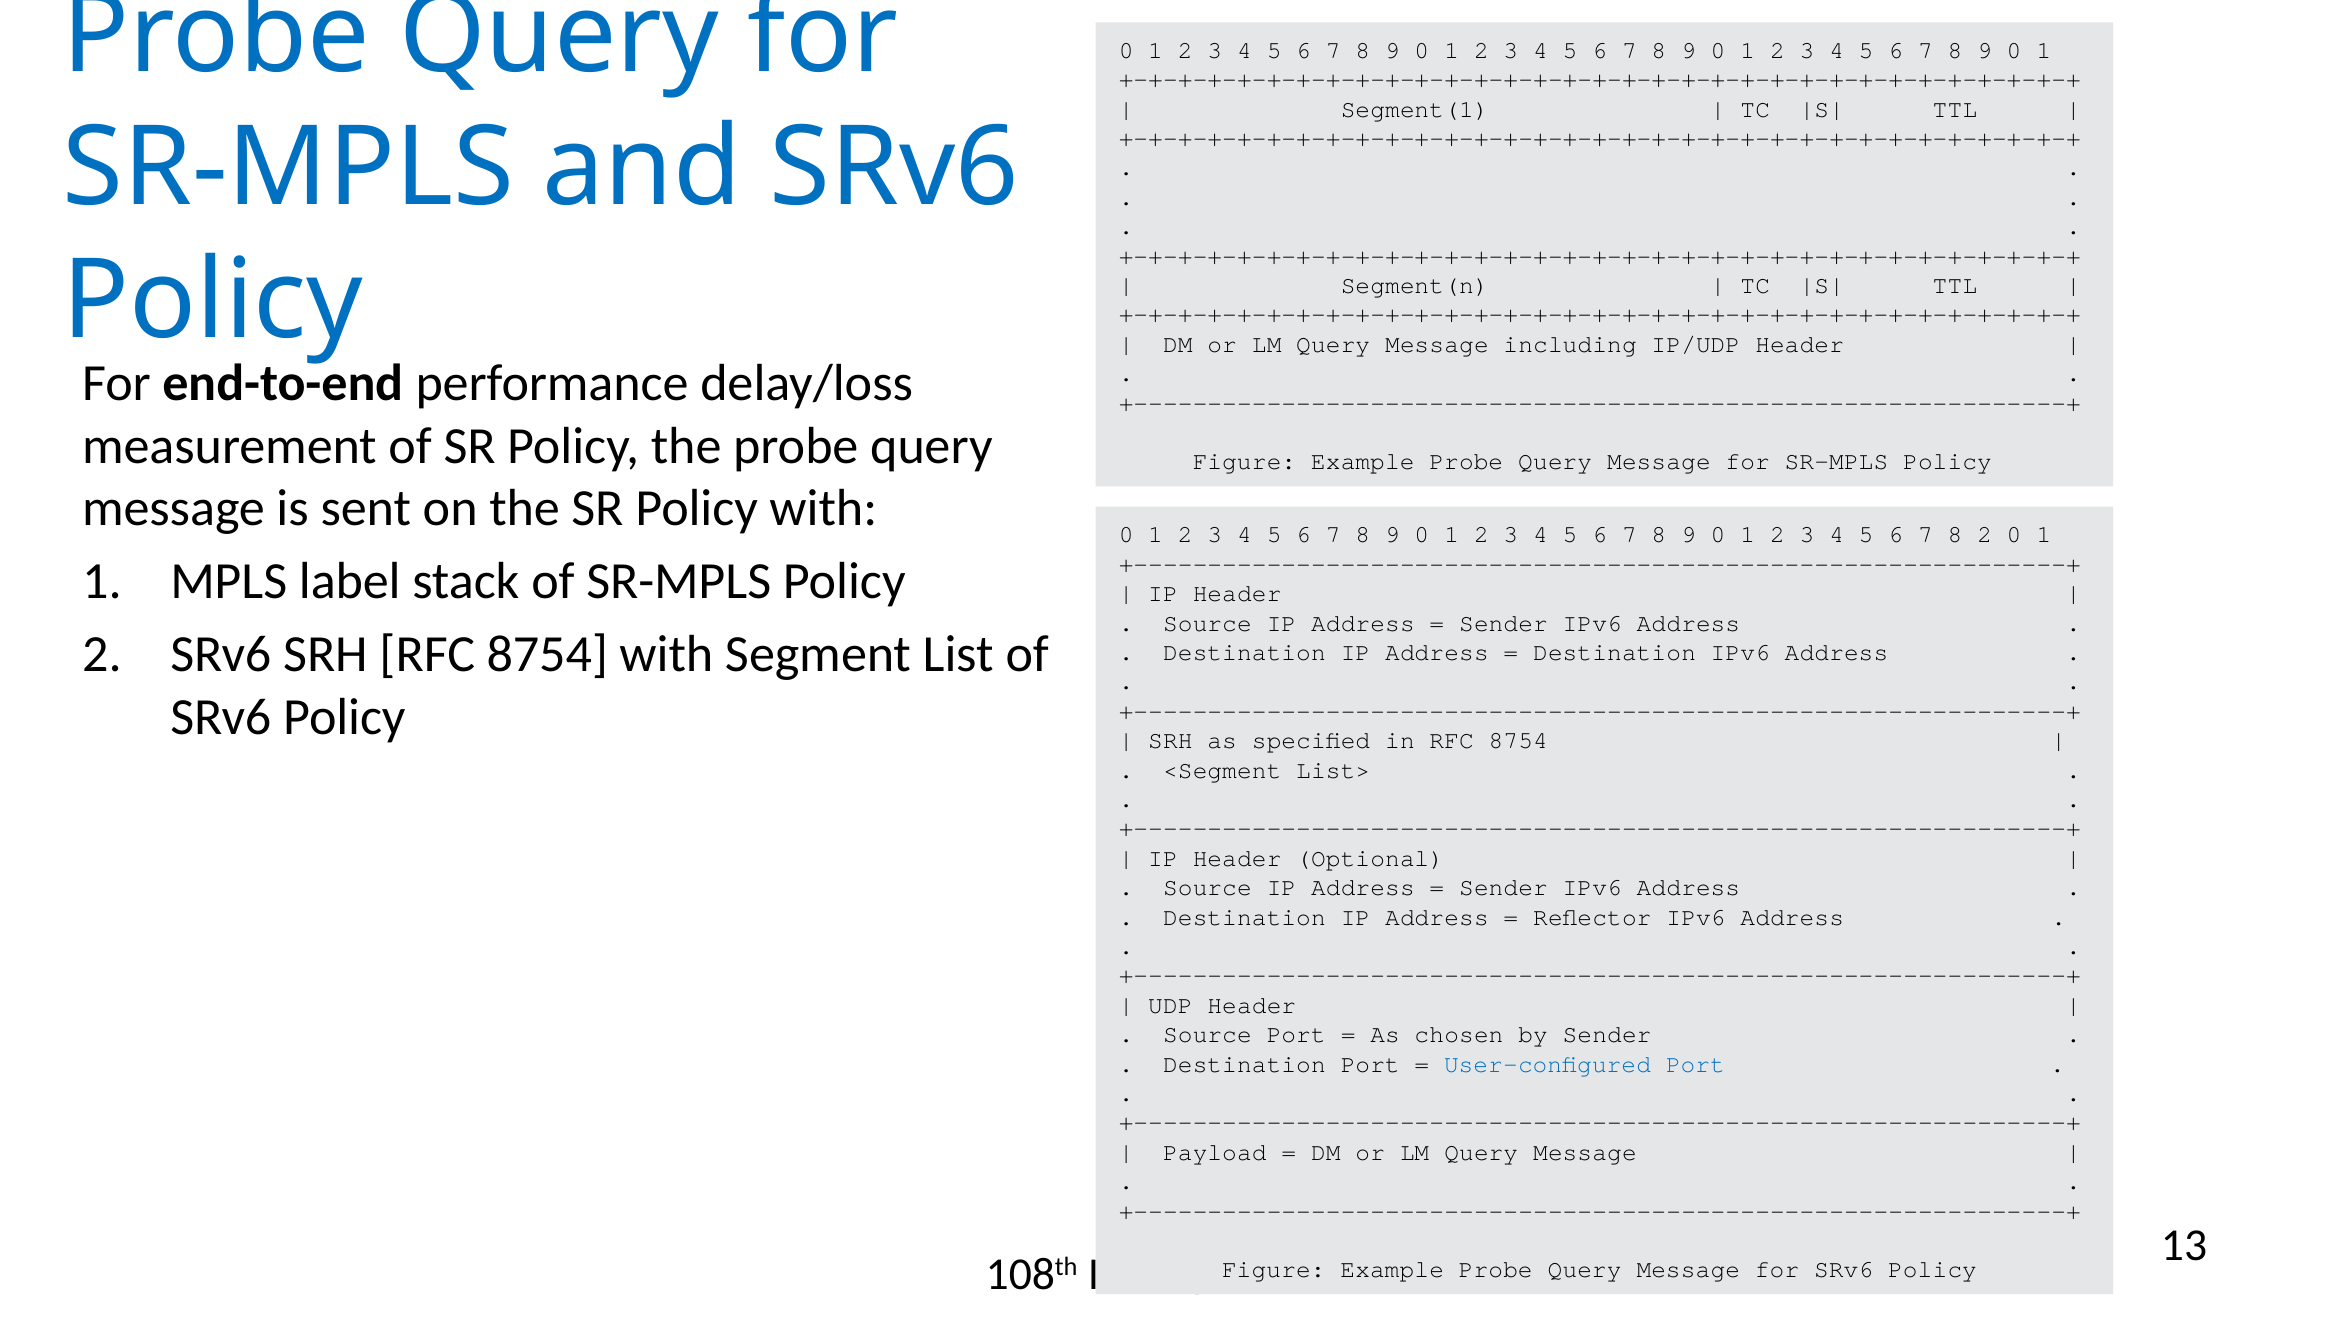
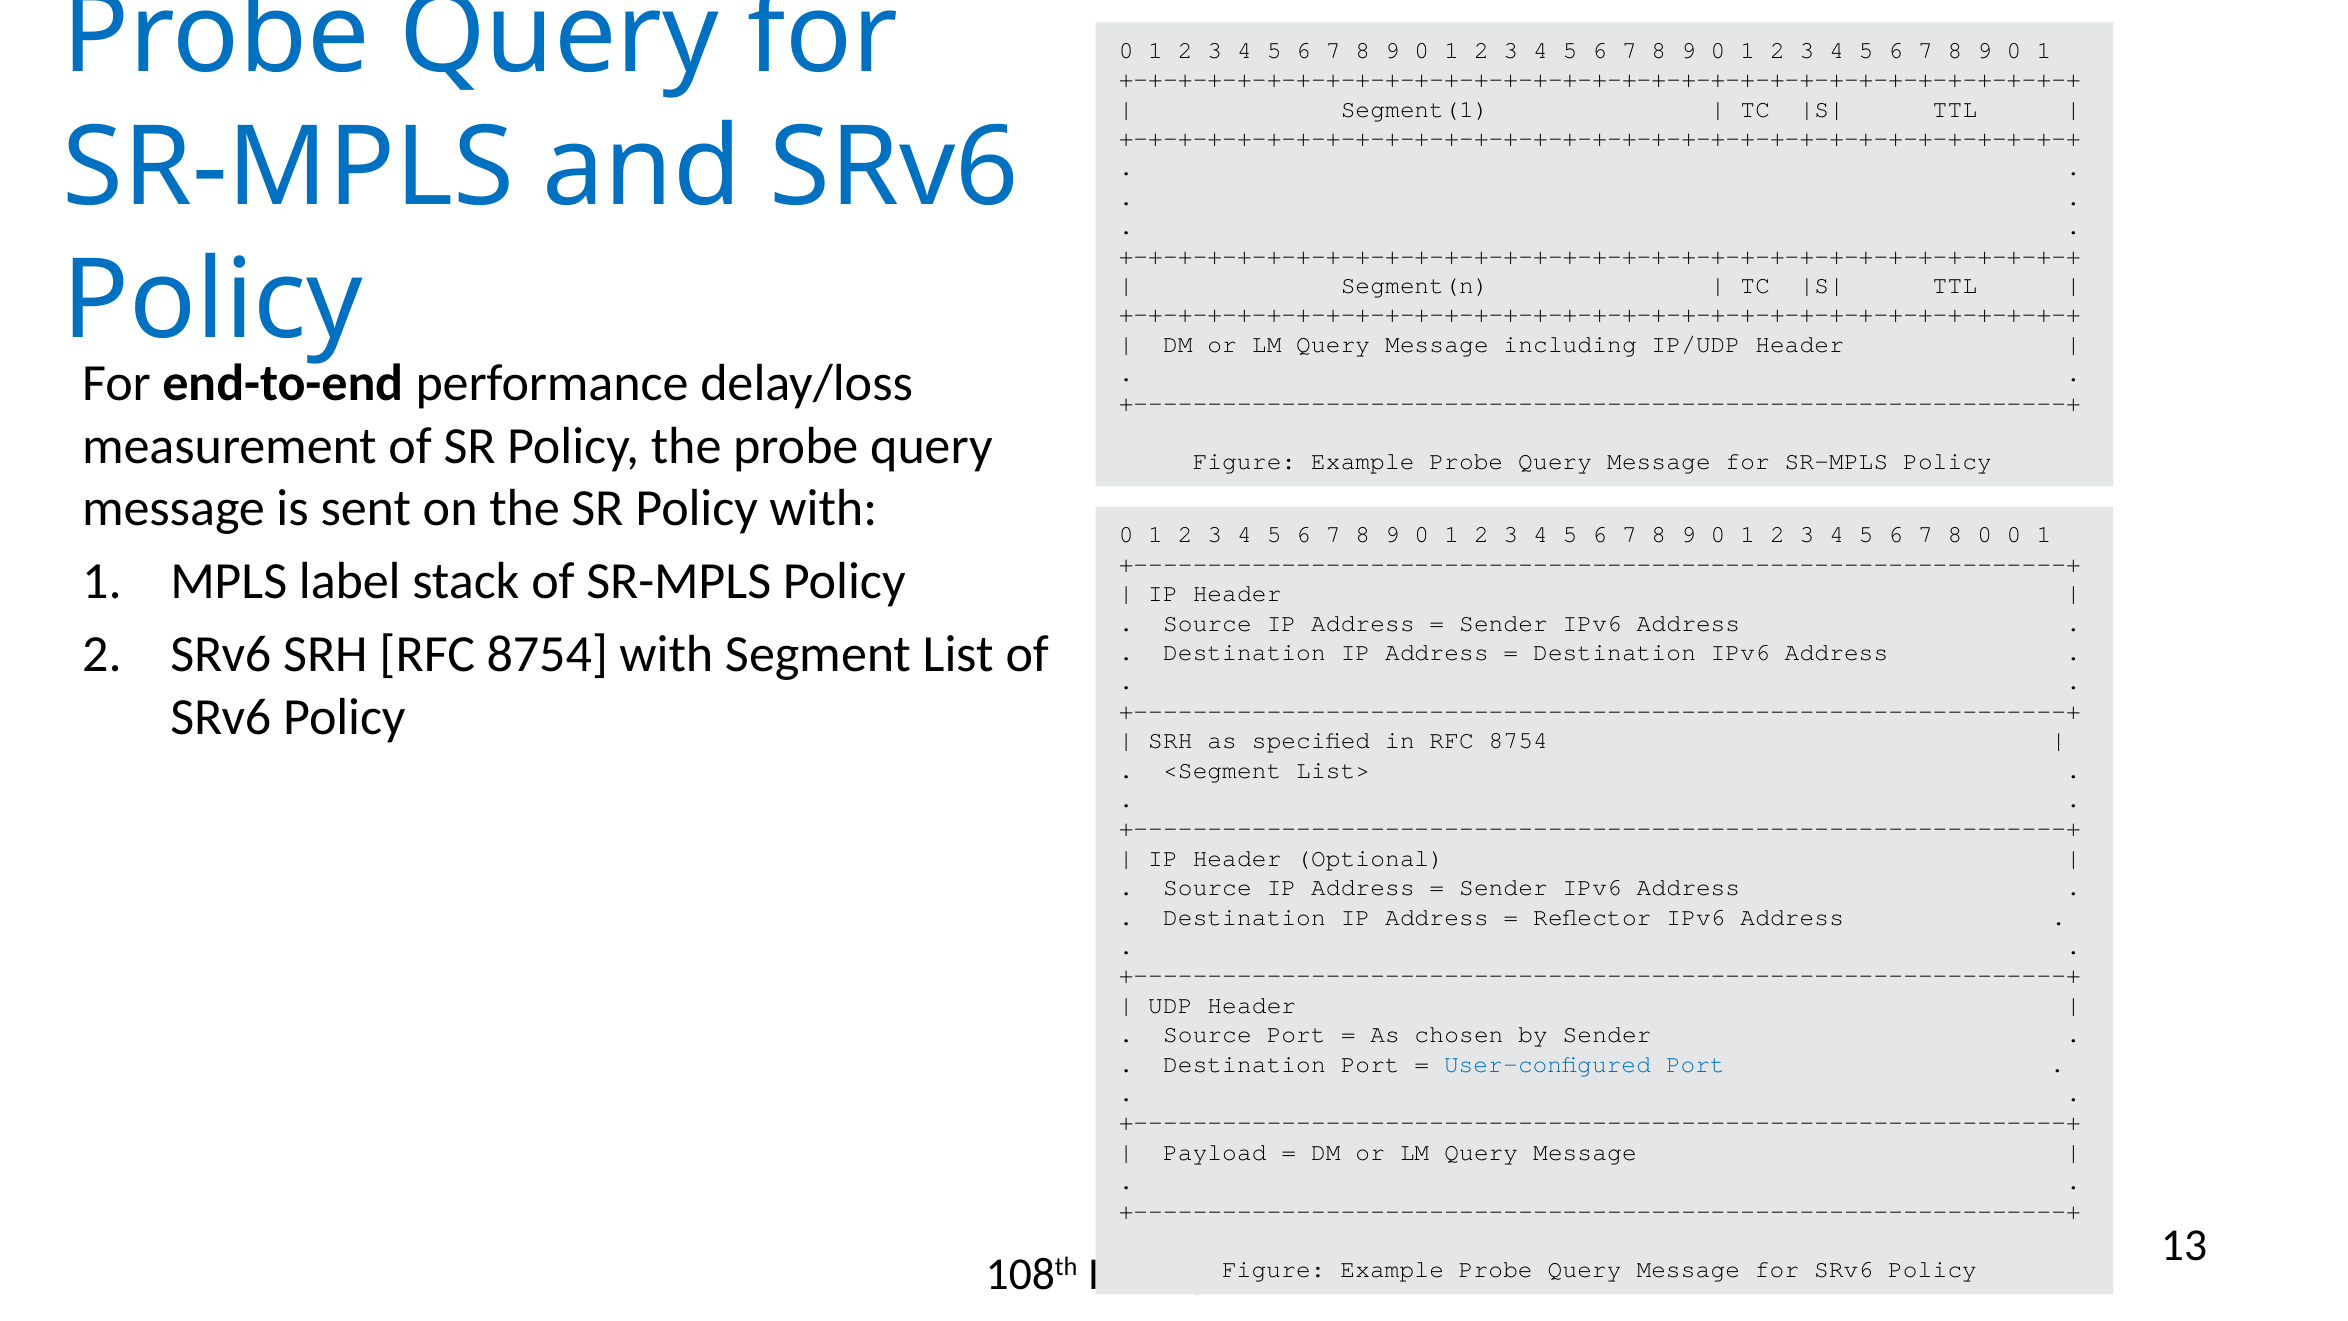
8 2: 2 -> 0
